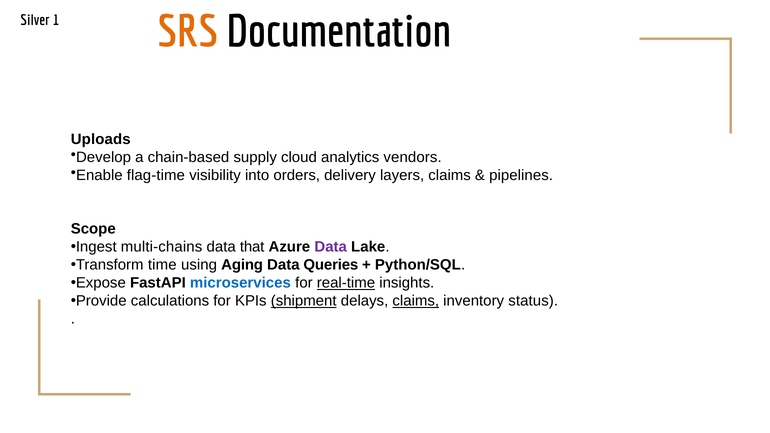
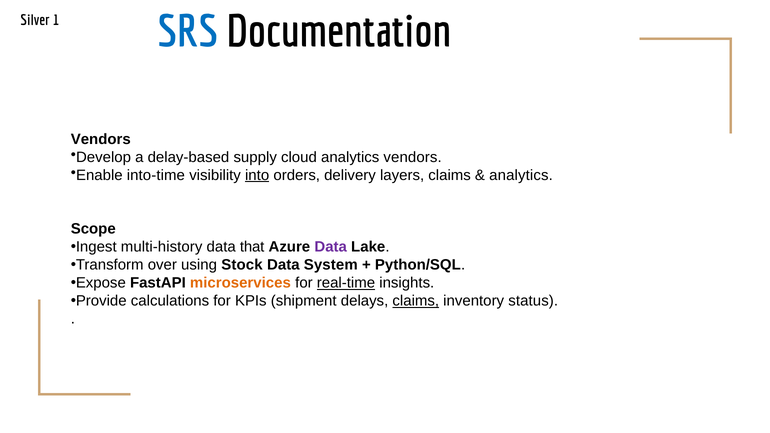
SRS colour: orange -> blue
Uploads at (101, 139): Uploads -> Vendors
chain-based: chain-based -> delay-based
flag-time: flag-time -> into-time
into underline: none -> present
pipelines at (521, 175): pipelines -> analytics
multi-chains: multi-chains -> multi-history
time: time -> over
Aging: Aging -> Stock
Queries: Queries -> System
microservices colour: blue -> orange
shipment underline: present -> none
